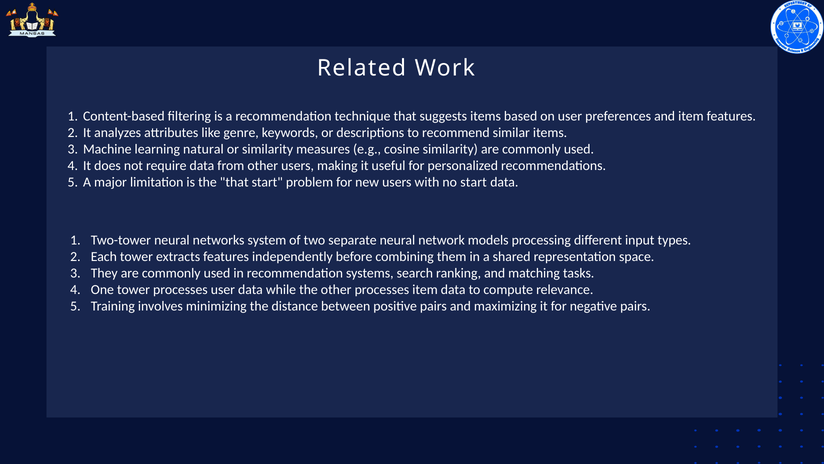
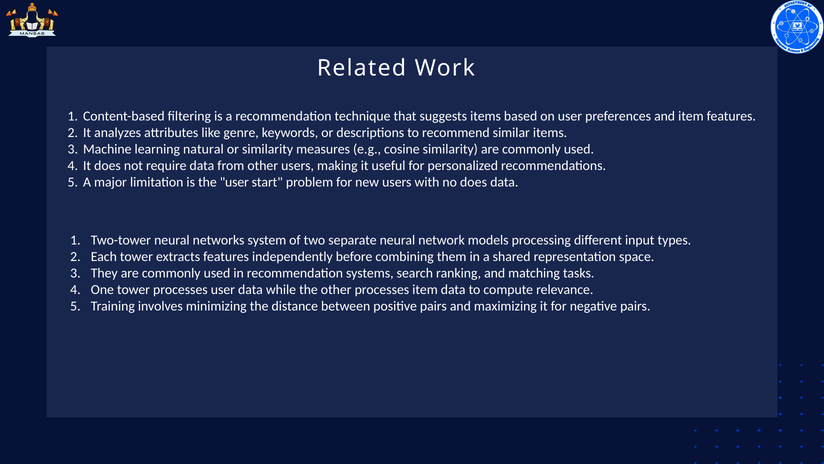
the that: that -> user
no start: start -> does
